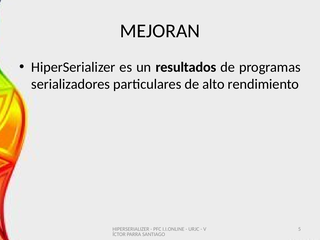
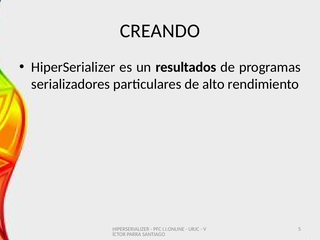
MEJORAN: MEJORAN -> CREANDO
